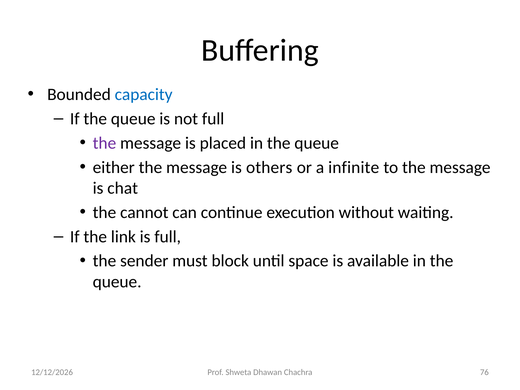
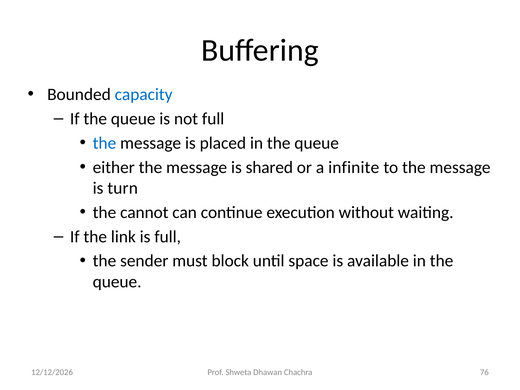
the at (104, 143) colour: purple -> blue
others: others -> shared
chat: chat -> turn
